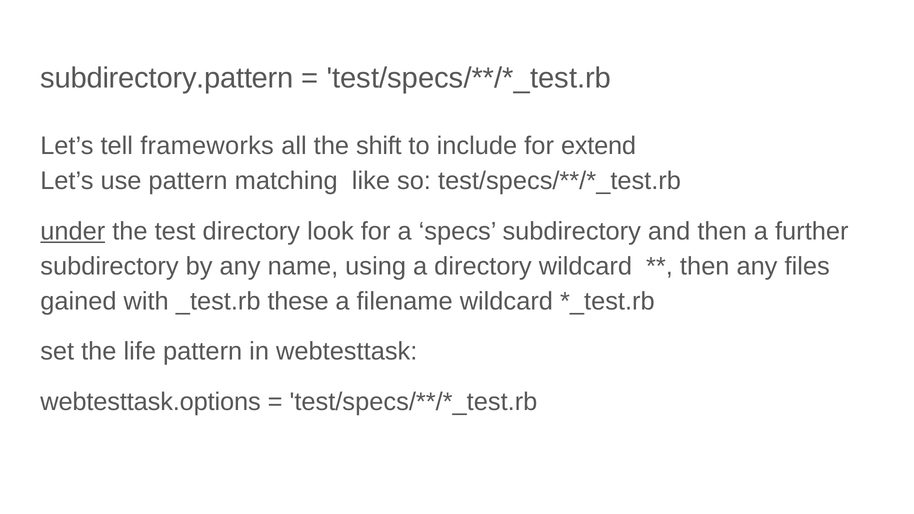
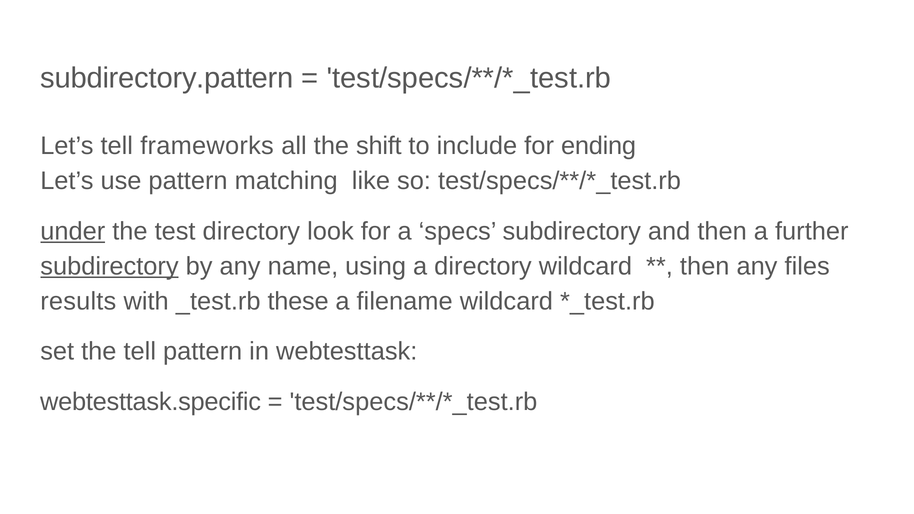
extend: extend -> ending
subdirectory at (109, 266) underline: none -> present
gained: gained -> results
the life: life -> tell
webtesttask.options: webtesttask.options -> webtesttask.specific
